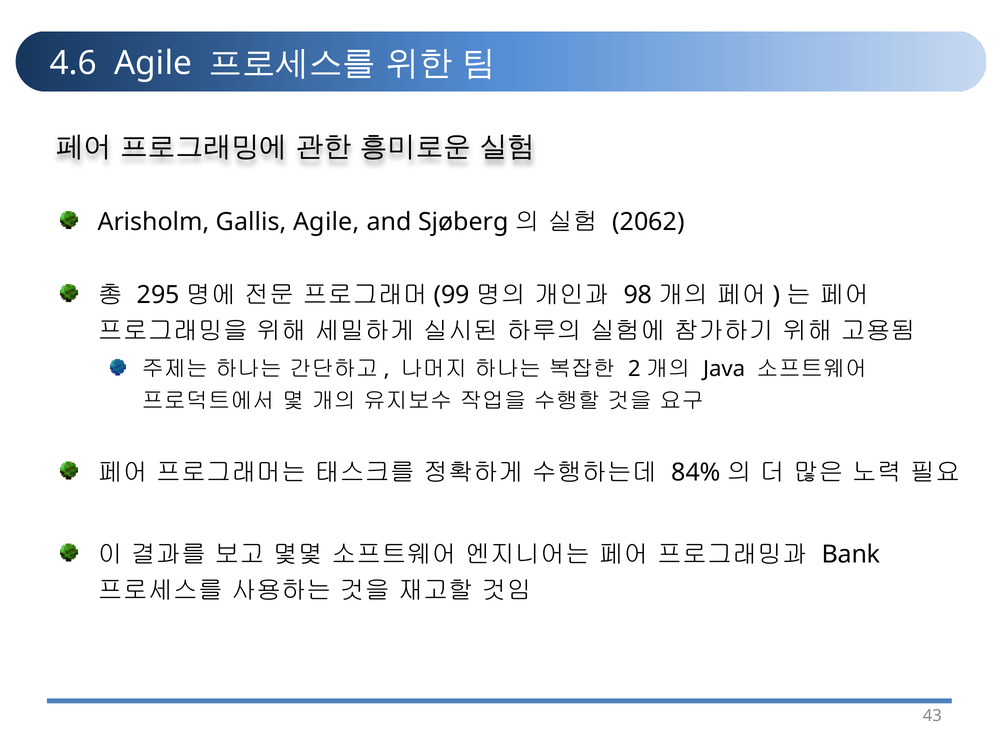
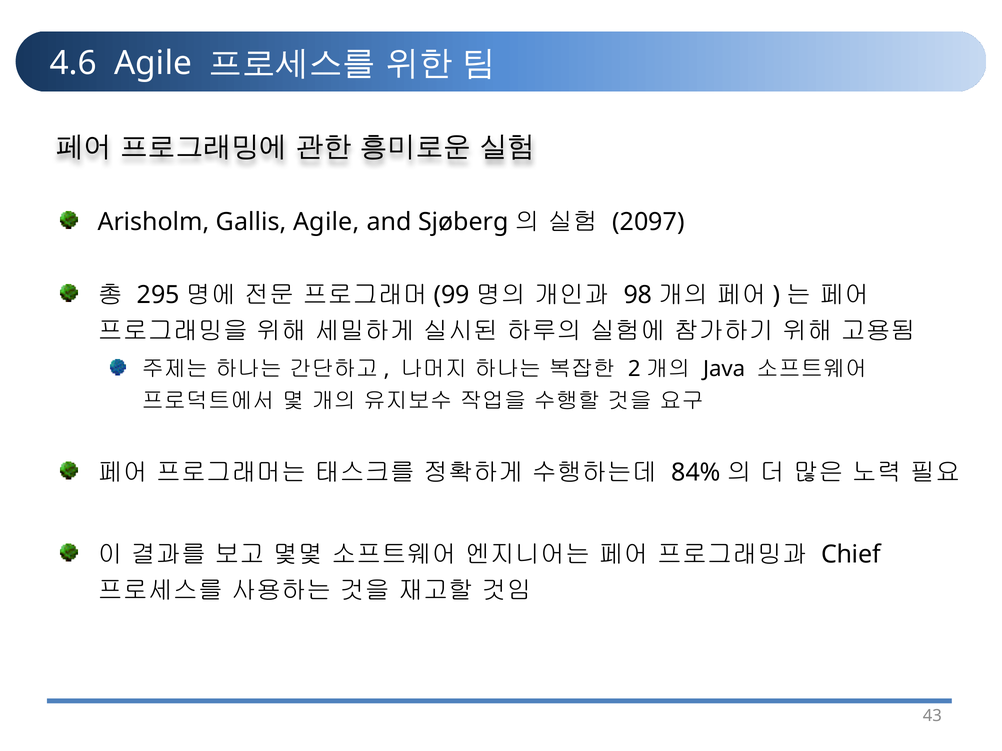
2062: 2062 -> 2097
Bank: Bank -> Chief
